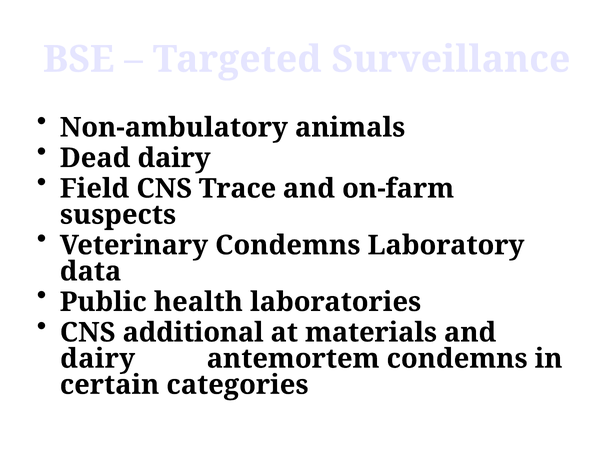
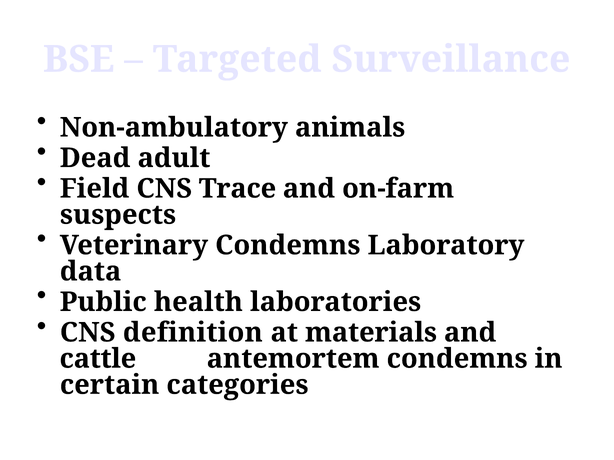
Dead dairy: dairy -> adult
additional: additional -> definition
dairy at (98, 359): dairy -> cattle
